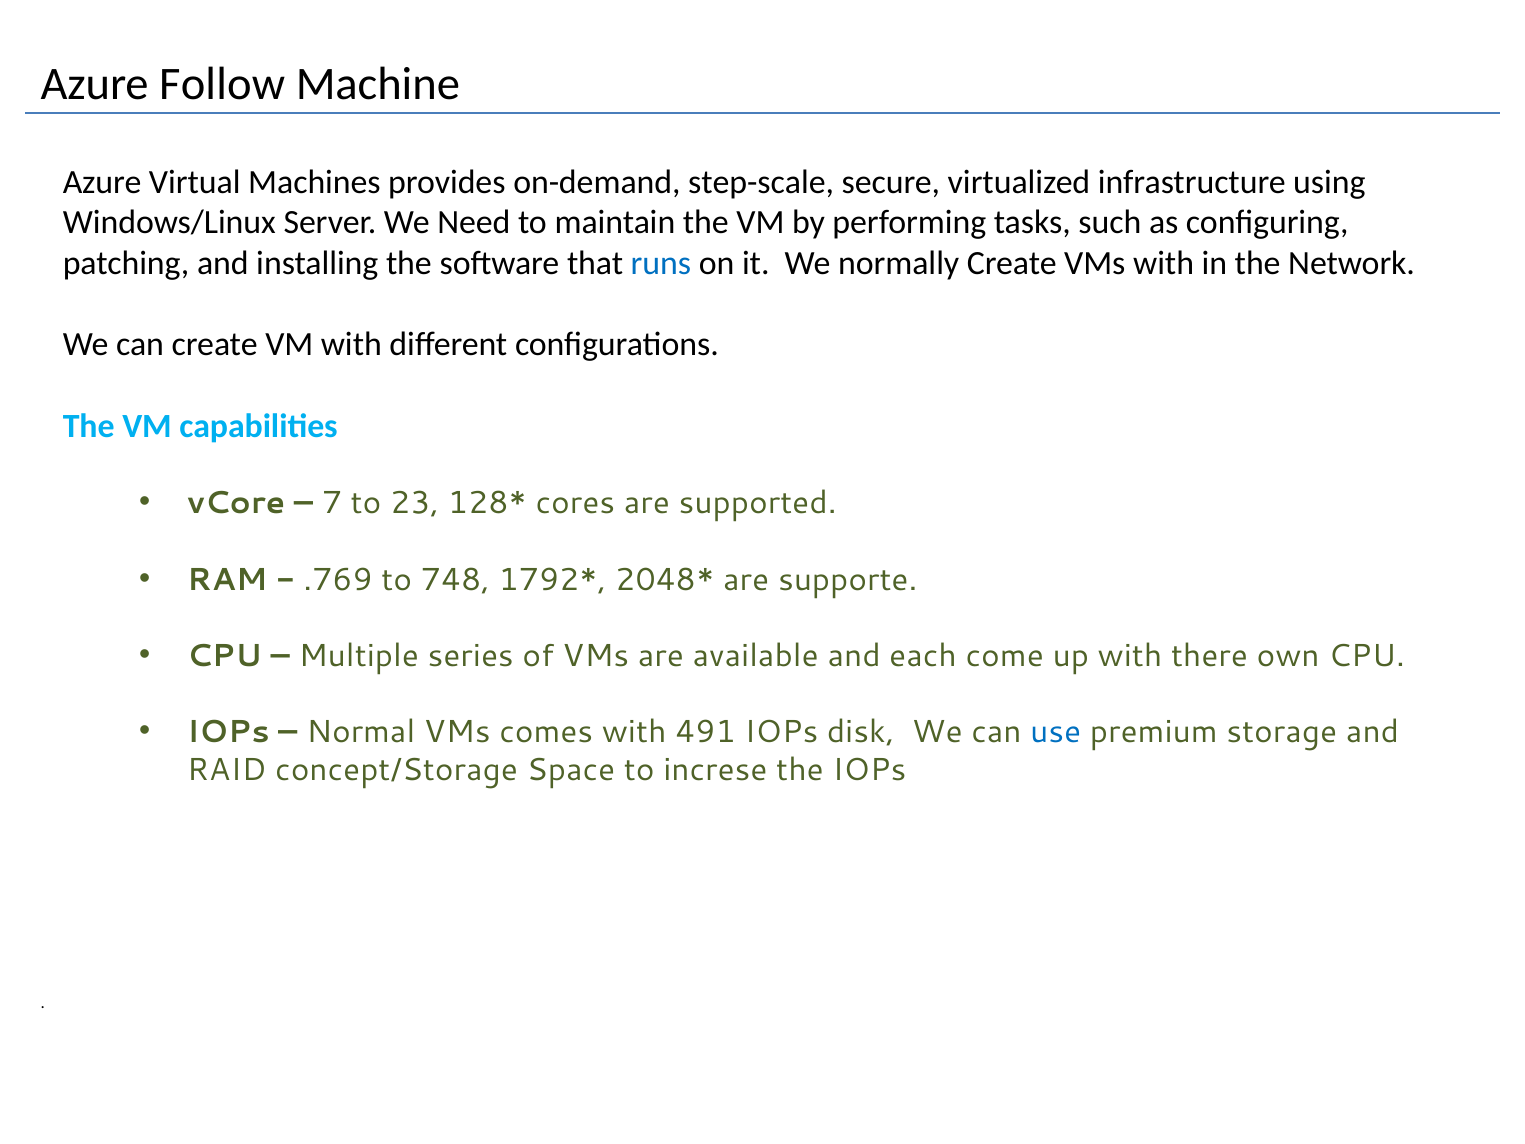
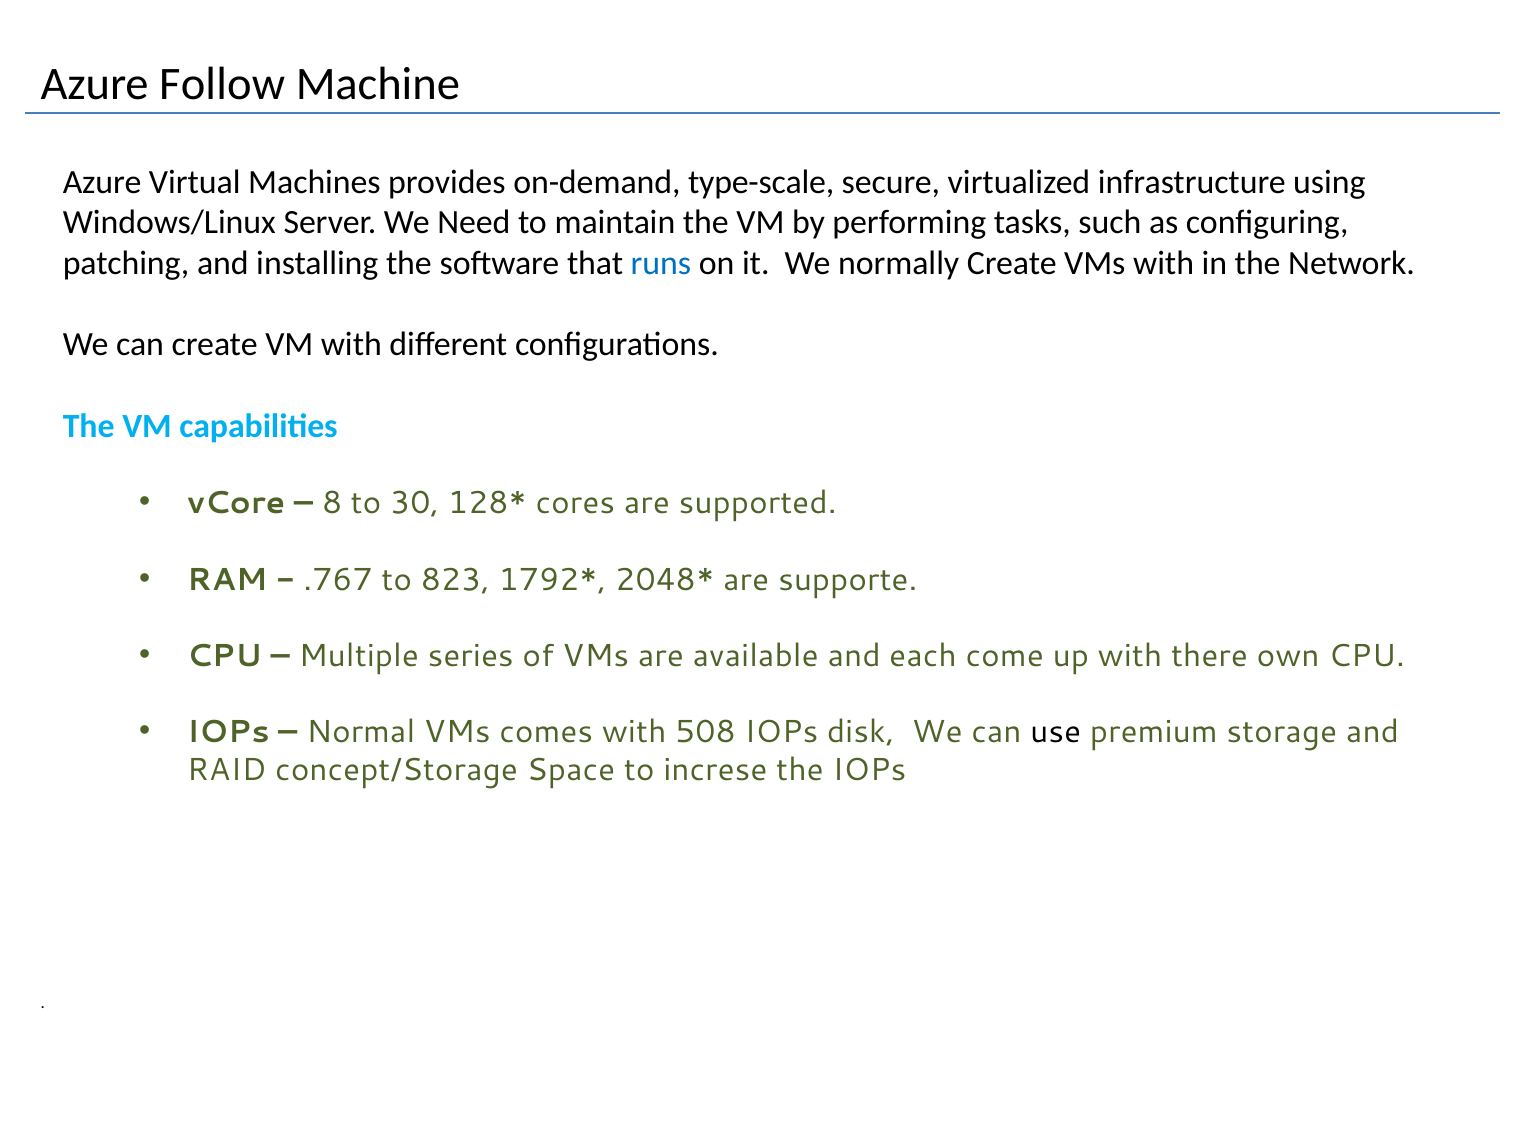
step-scale: step-scale -> type-scale
7: 7 -> 8
23: 23 -> 30
.769: .769 -> .767
748: 748 -> 823
491: 491 -> 508
use colour: blue -> black
